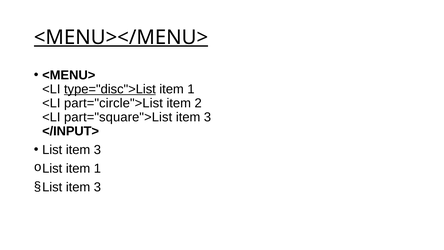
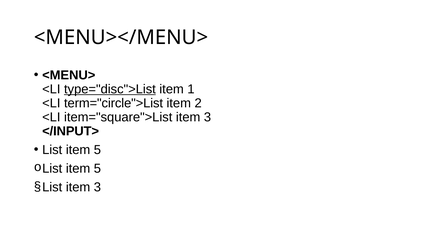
<MENU></MENU> underline: present -> none
part="circle">List: part="circle">List -> term="circle">List
part="square">List: part="square">List -> item="square">List
List item 3: 3 -> 5
1 at (97, 168): 1 -> 5
